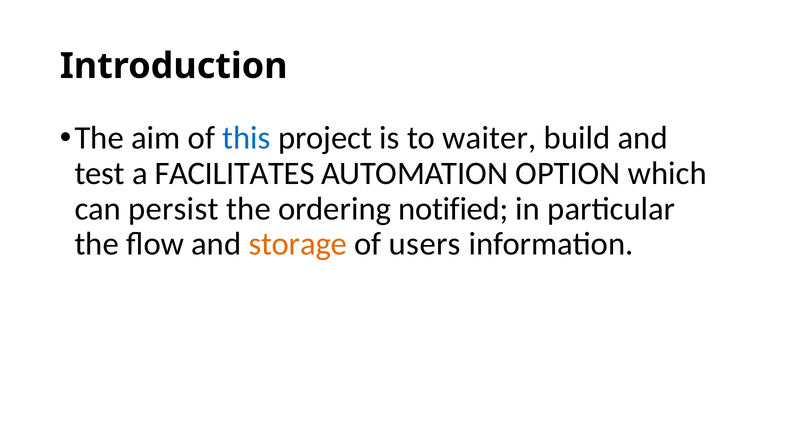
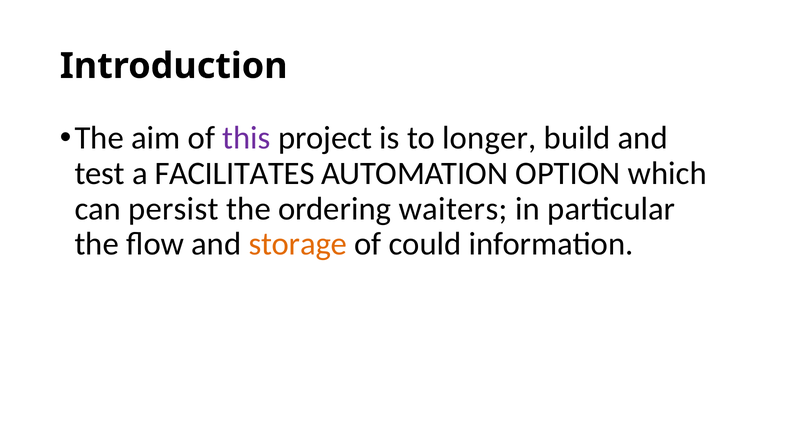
this colour: blue -> purple
waiter: waiter -> longer
notified: notified -> waiters
users: users -> could
